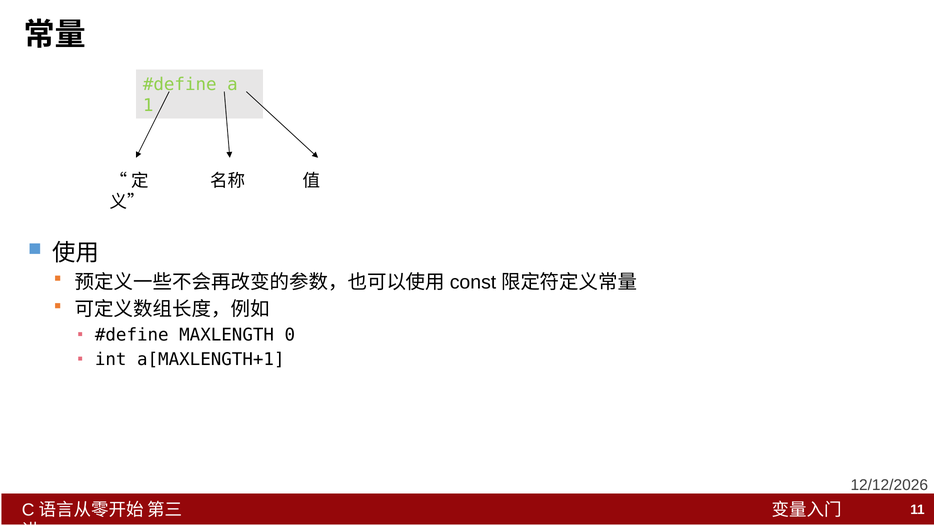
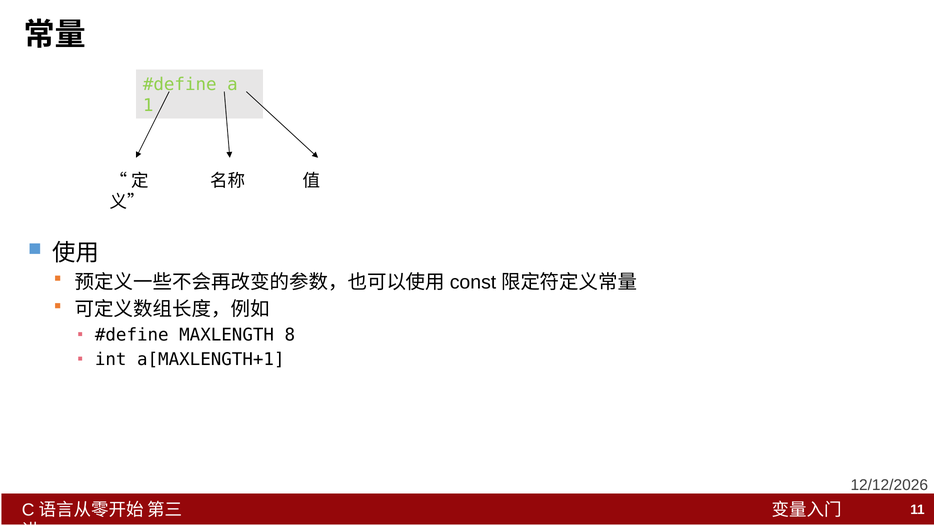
0: 0 -> 8
